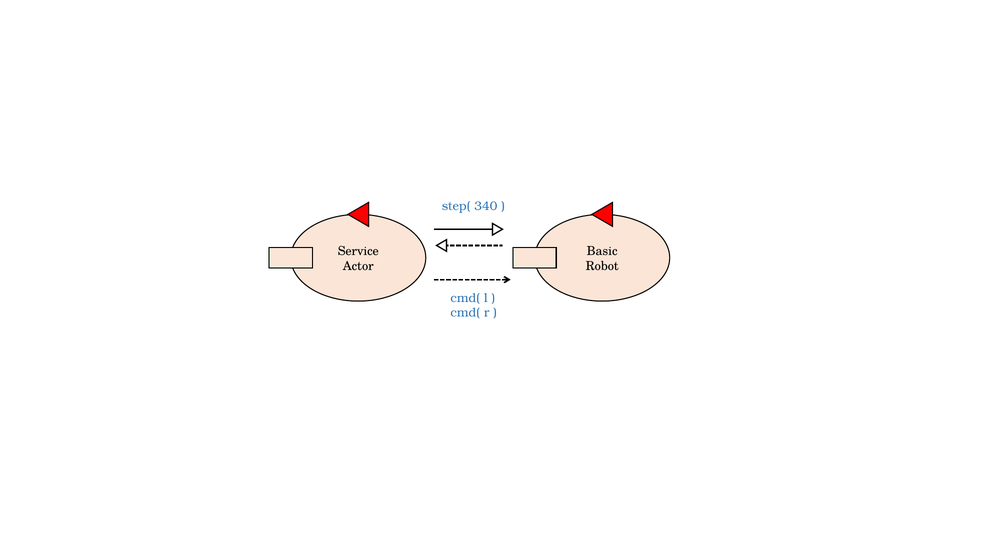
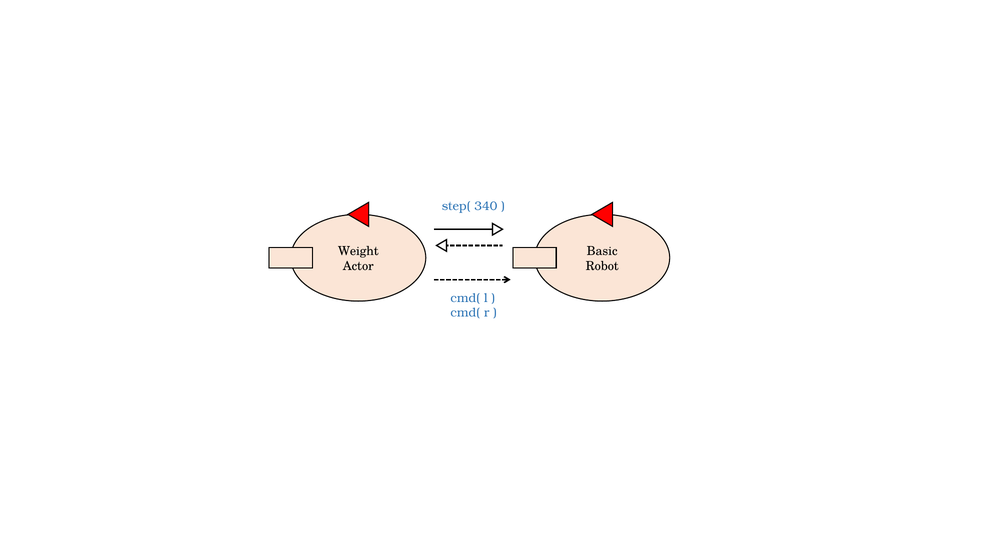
Service: Service -> Weight
